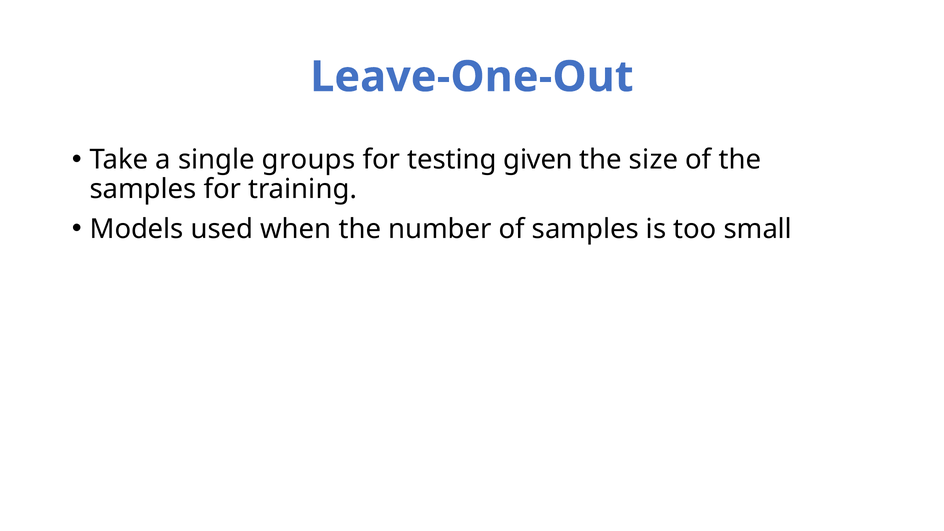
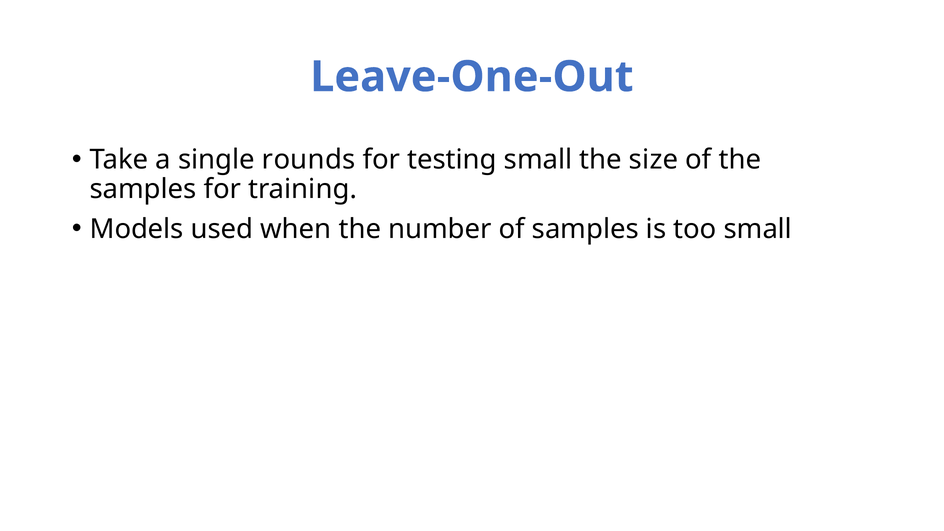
groups: groups -> rounds
testing given: given -> small
